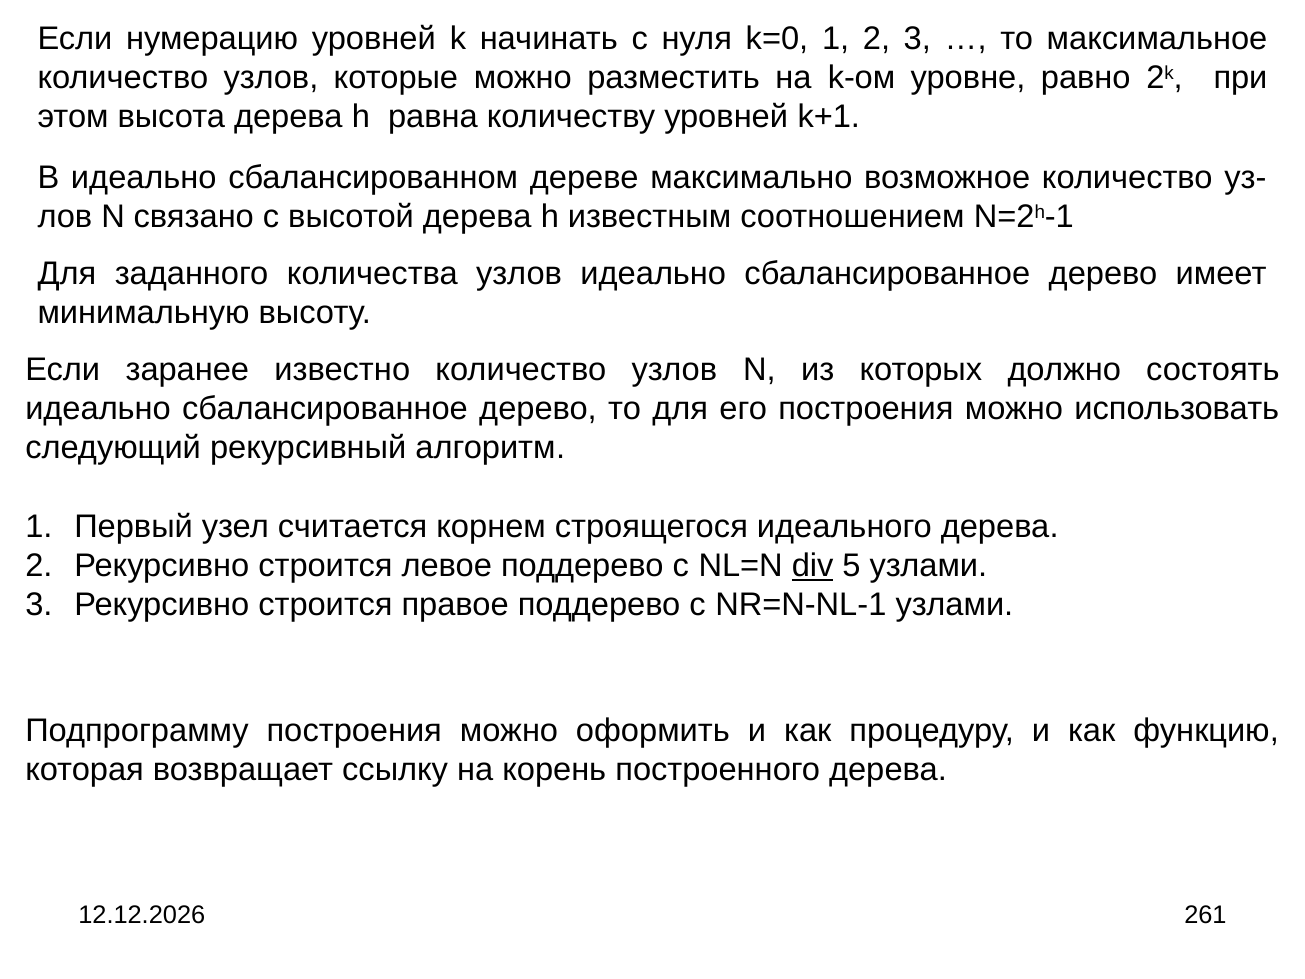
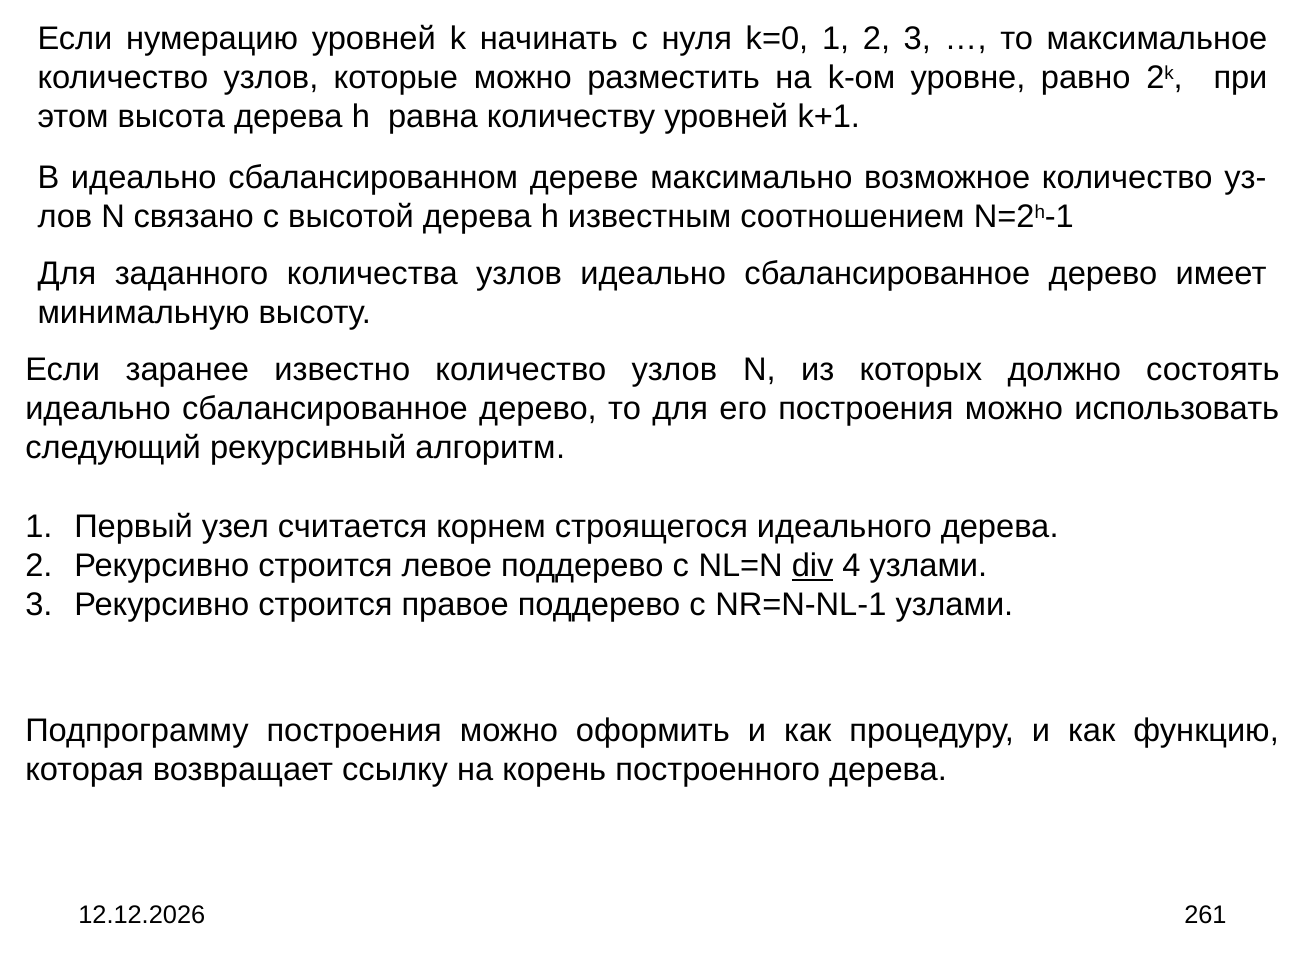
5: 5 -> 4
